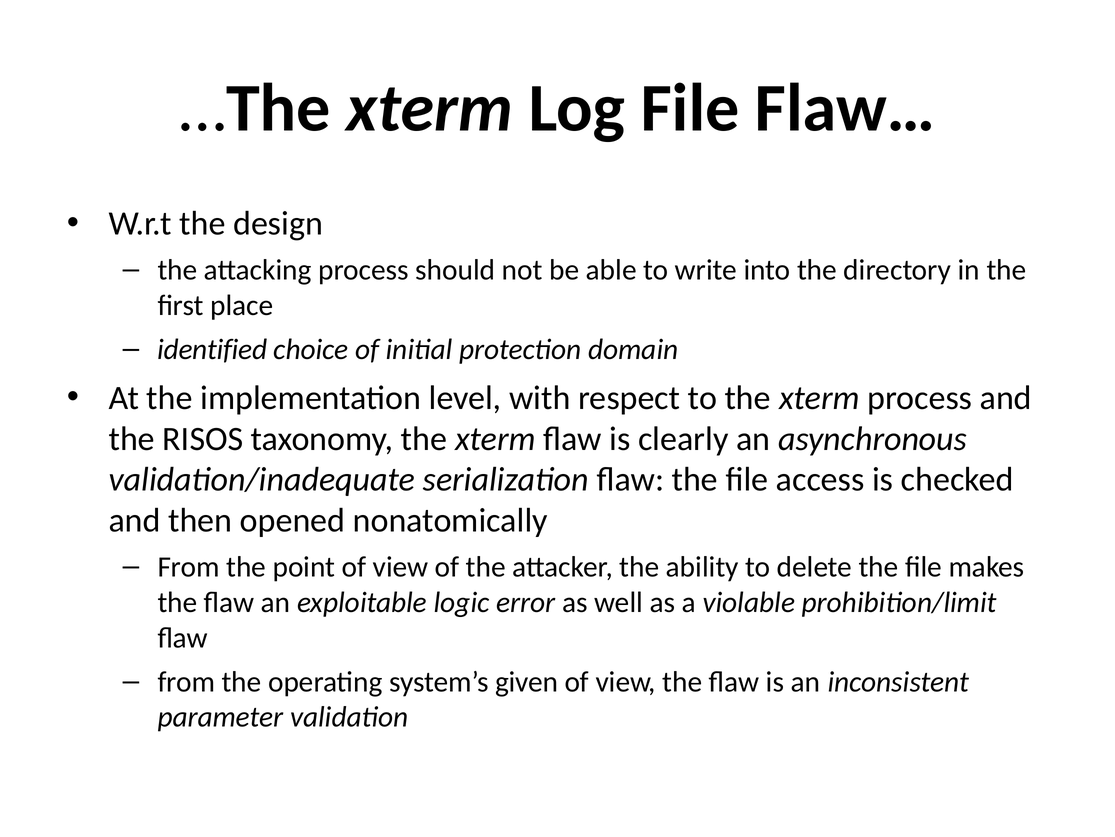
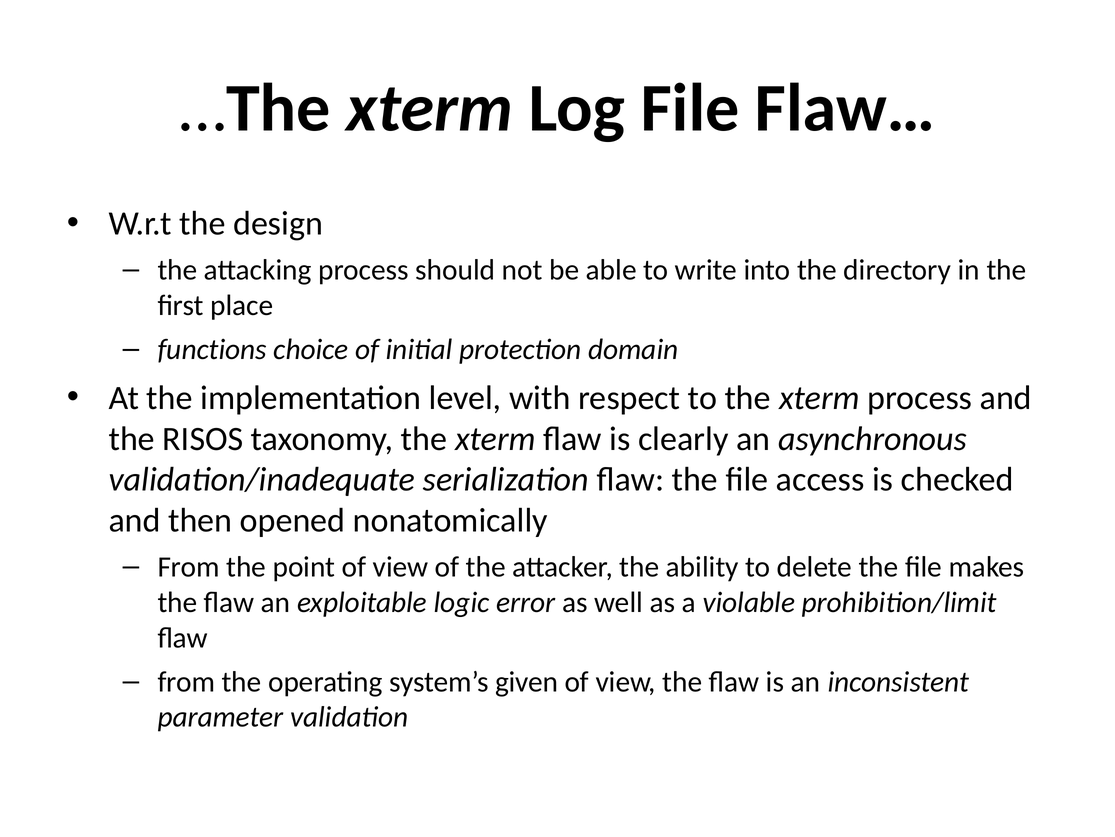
identified: identified -> functions
